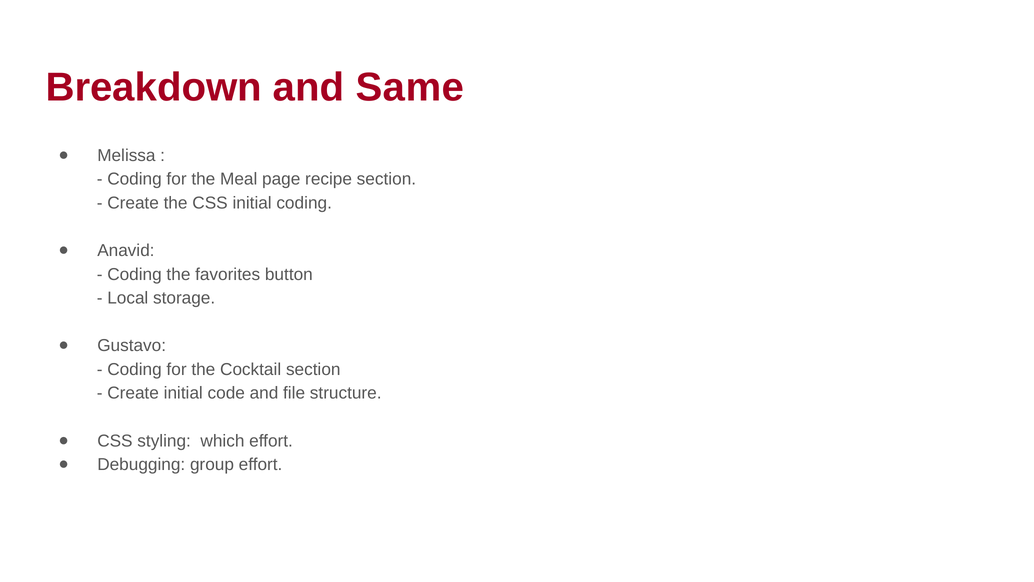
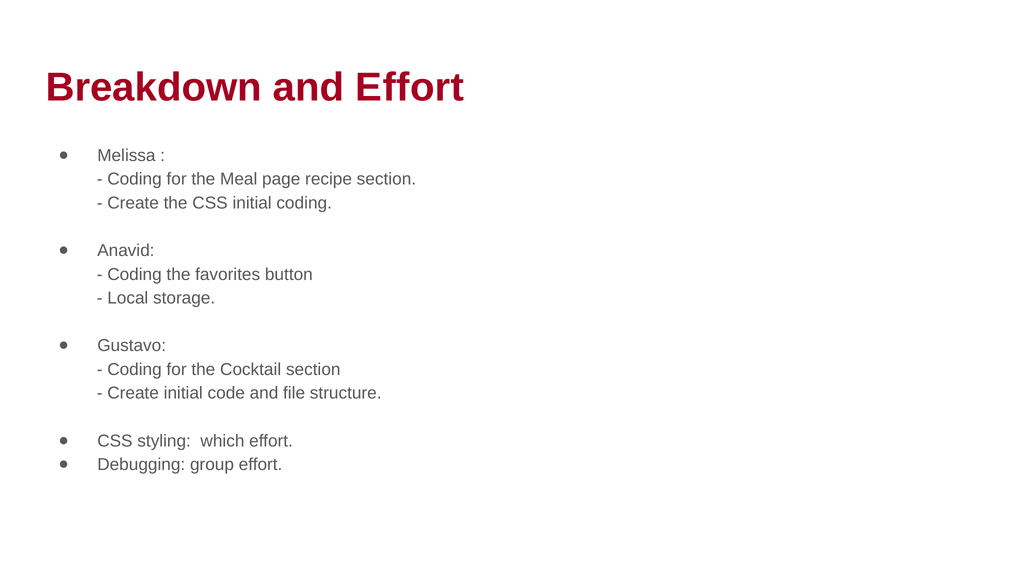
and Same: Same -> Effort
